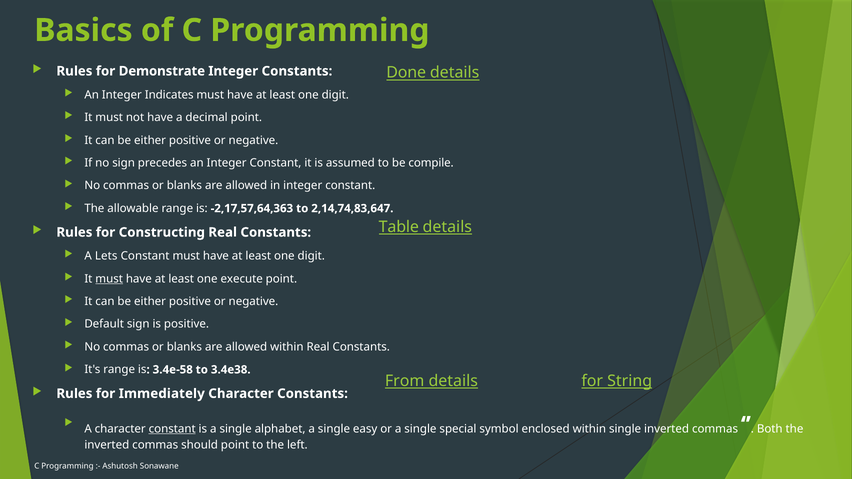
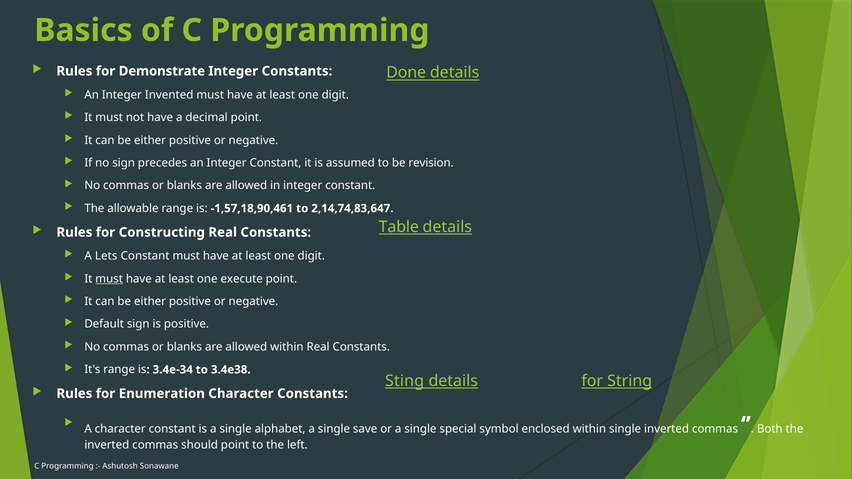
Indicates: Indicates -> Invented
compile: compile -> revision
-2,17,57,64,363: -2,17,57,64,363 -> -1,57,18,90,461
3.4e-58: 3.4e-58 -> 3.4e-34
From: From -> Sting
Immediately: Immediately -> Enumeration
constant at (172, 429) underline: present -> none
easy: easy -> save
